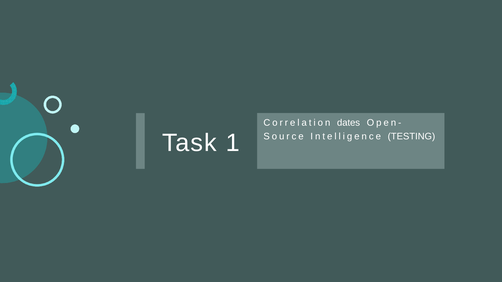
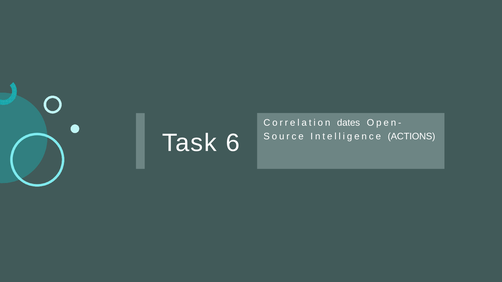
1: 1 -> 6
TESTING: TESTING -> ACTIONS
